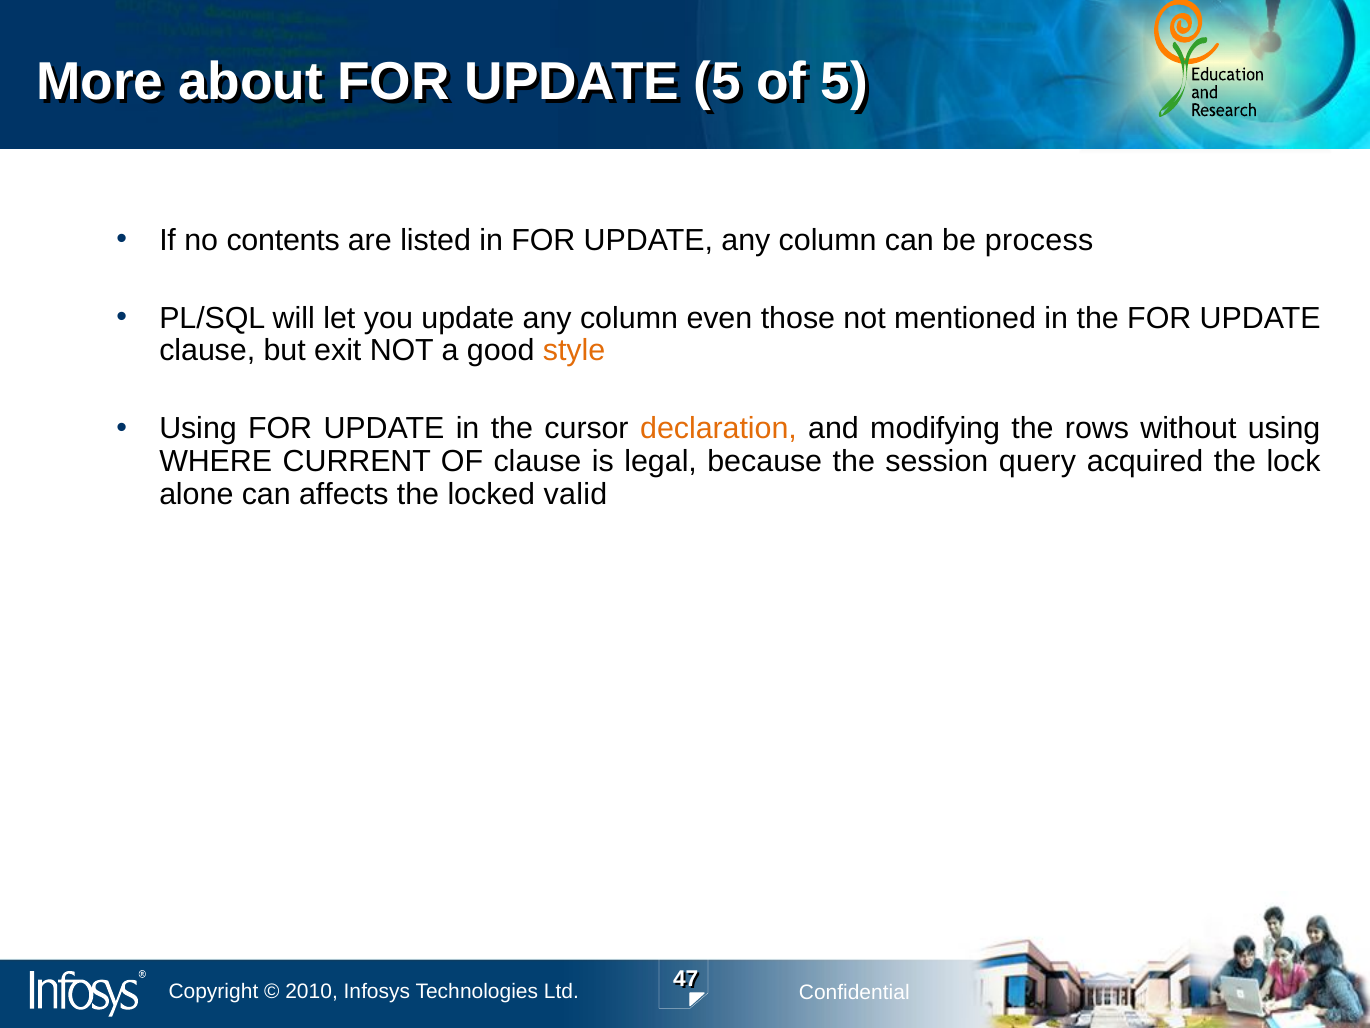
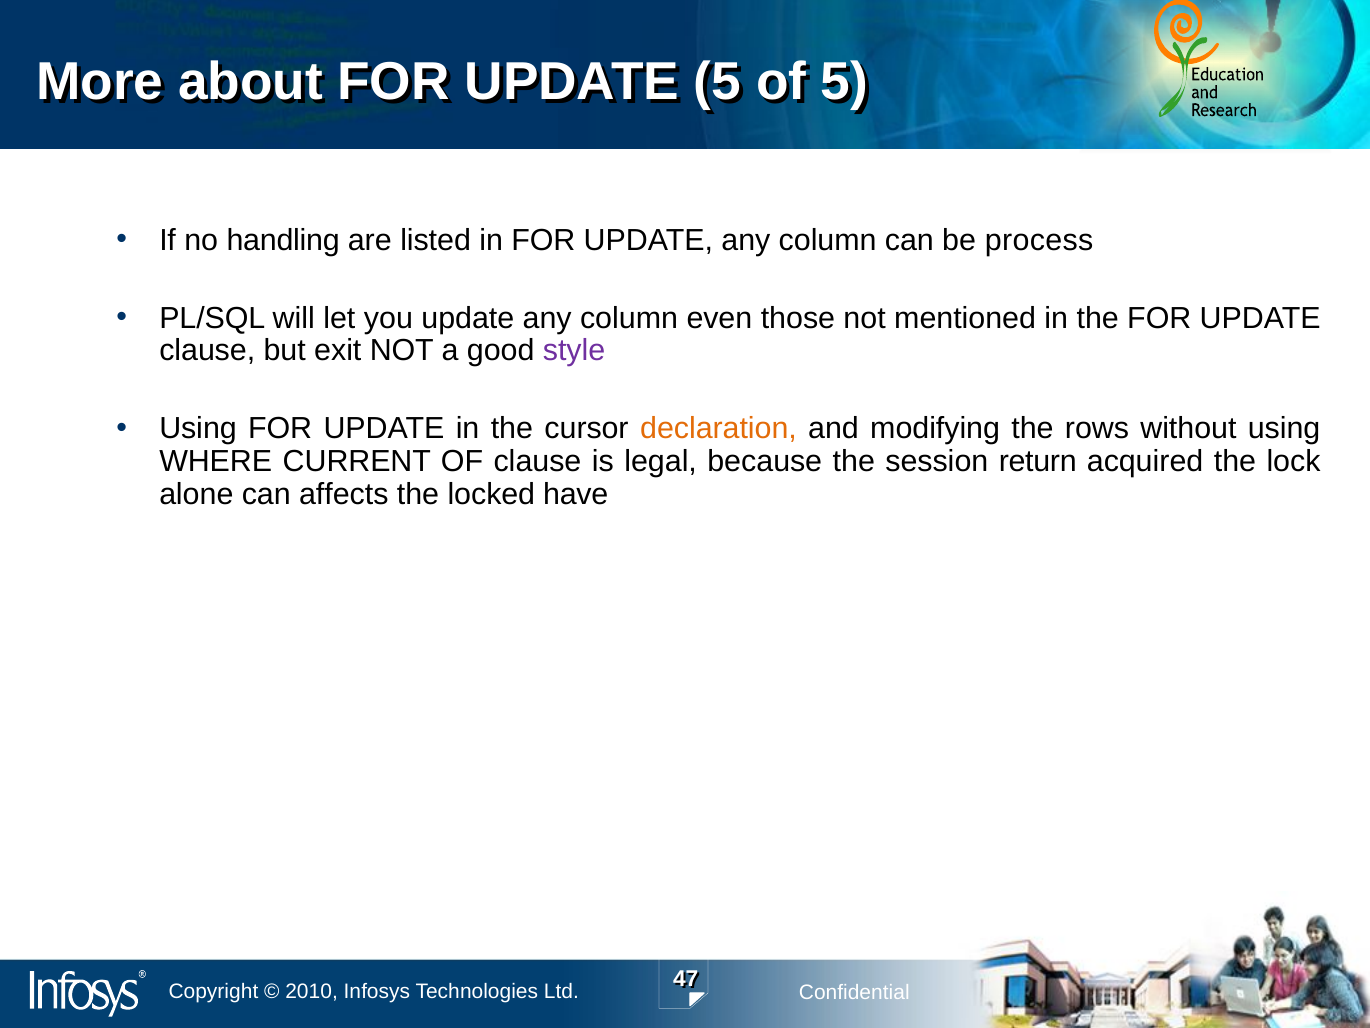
contents: contents -> handling
style colour: orange -> purple
query: query -> return
valid: valid -> have
